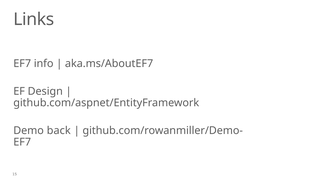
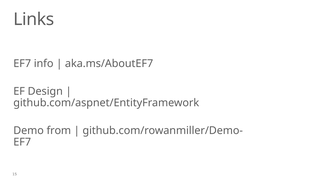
back: back -> from
